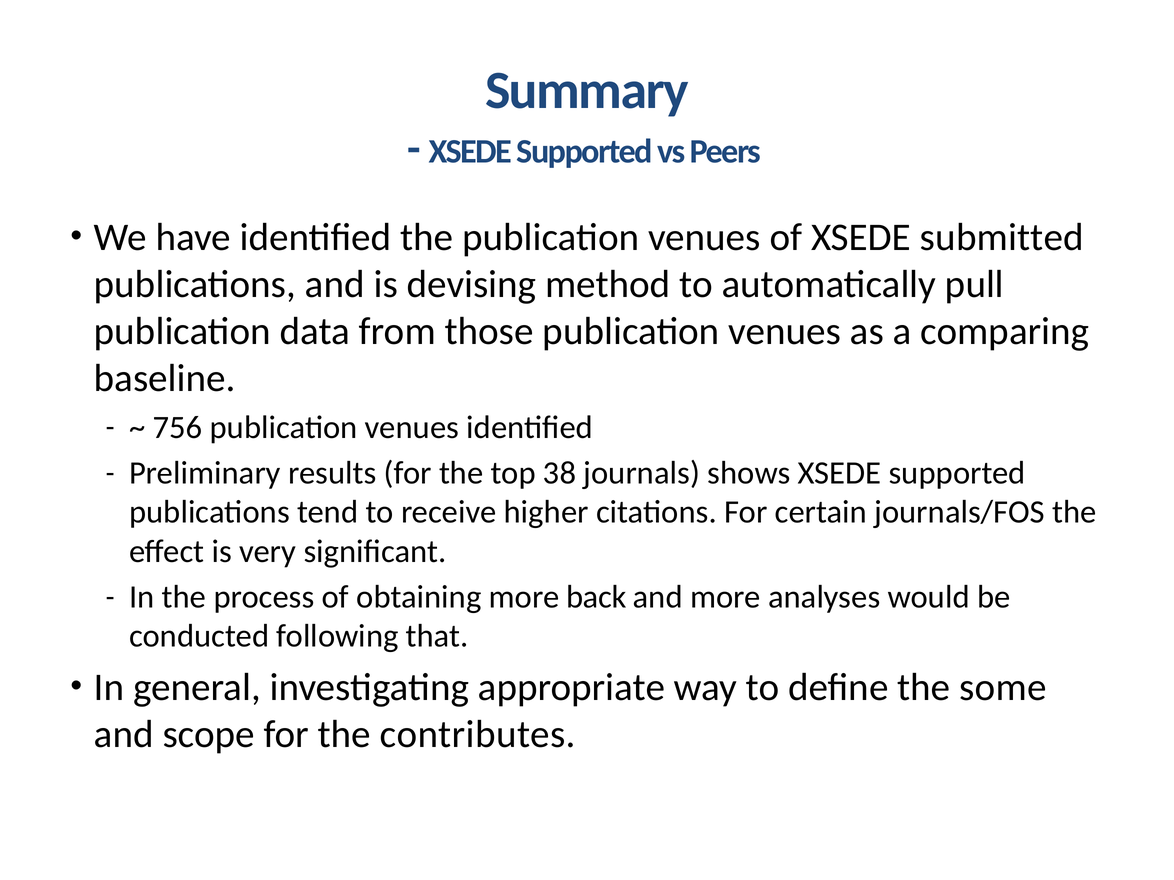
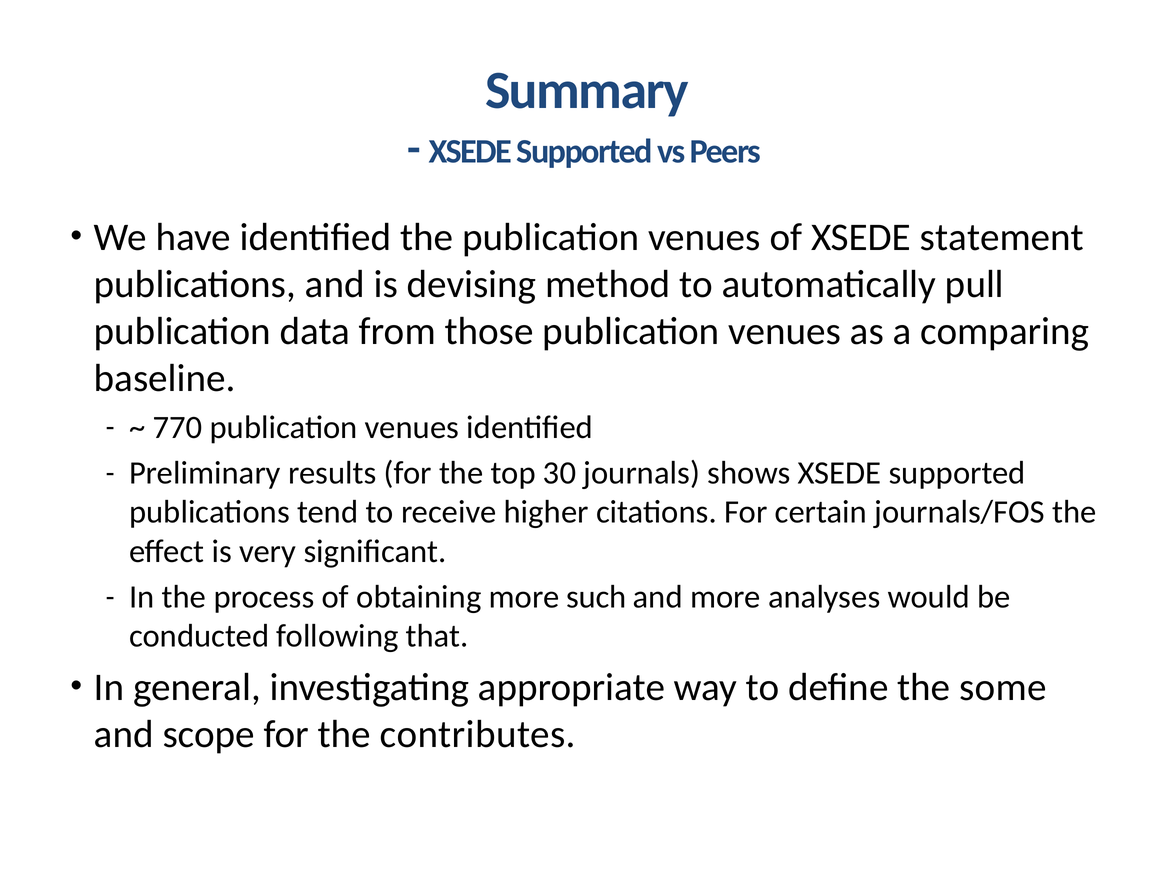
submitted: submitted -> statement
756: 756 -> 770
38: 38 -> 30
back: back -> such
